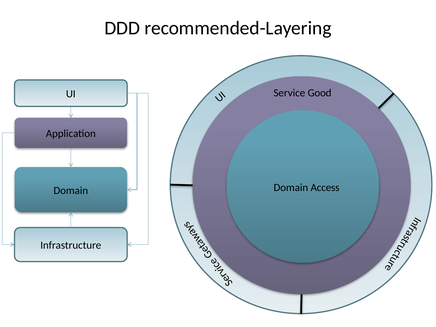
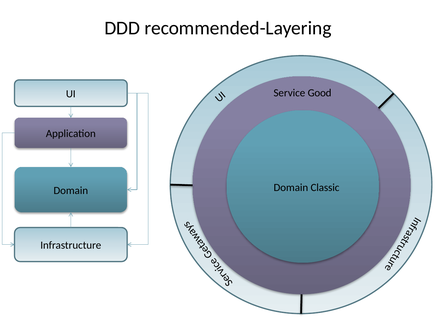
Access: Access -> Classic
